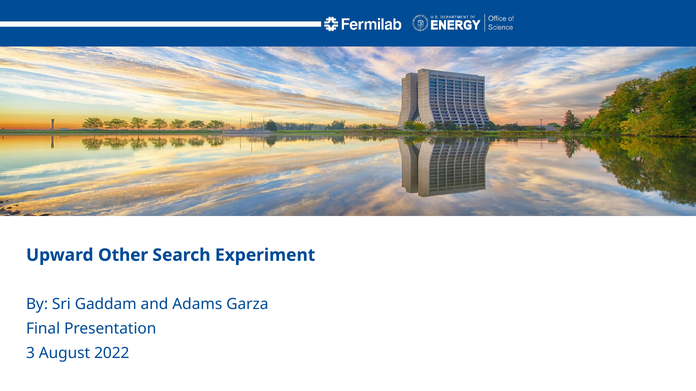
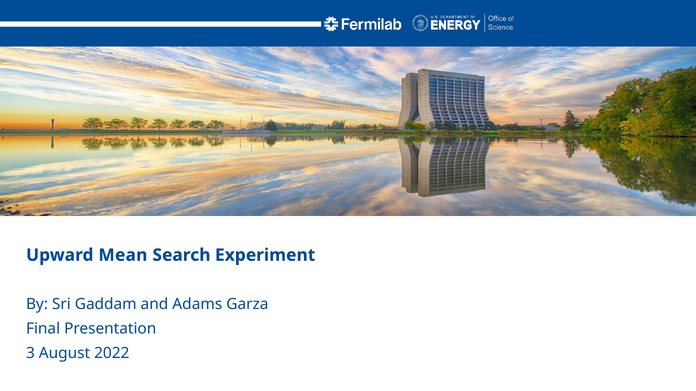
Other: Other -> Mean
